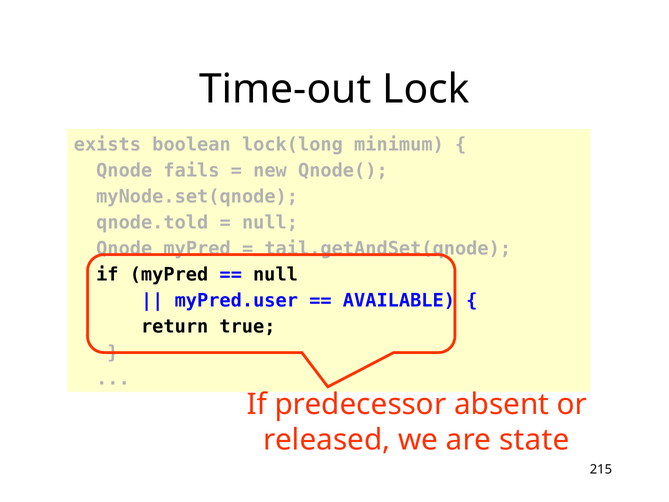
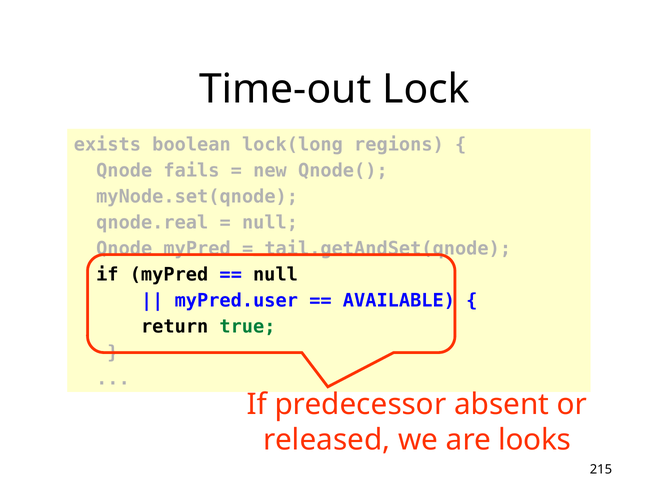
minimum: minimum -> regions
qnode.told: qnode.told -> qnode.real
true colour: black -> green
state: state -> looks
